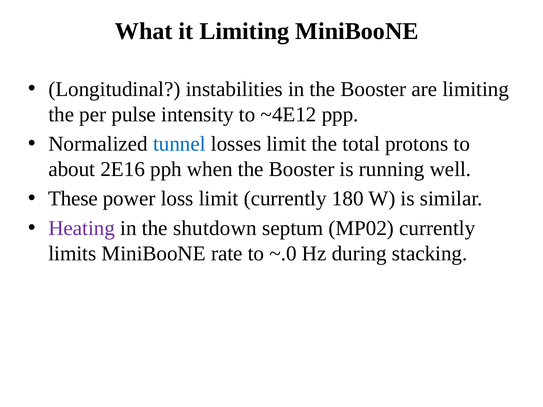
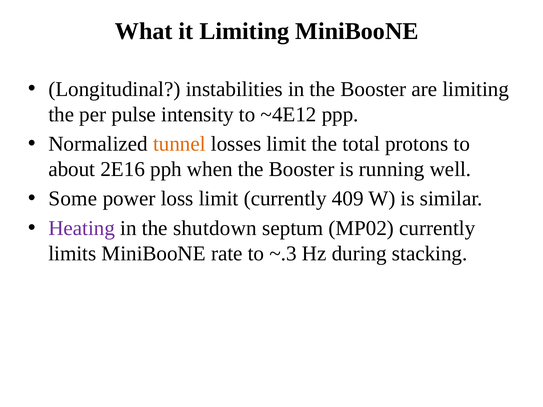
tunnel colour: blue -> orange
These: These -> Some
180: 180 -> 409
~.0: ~.0 -> ~.3
